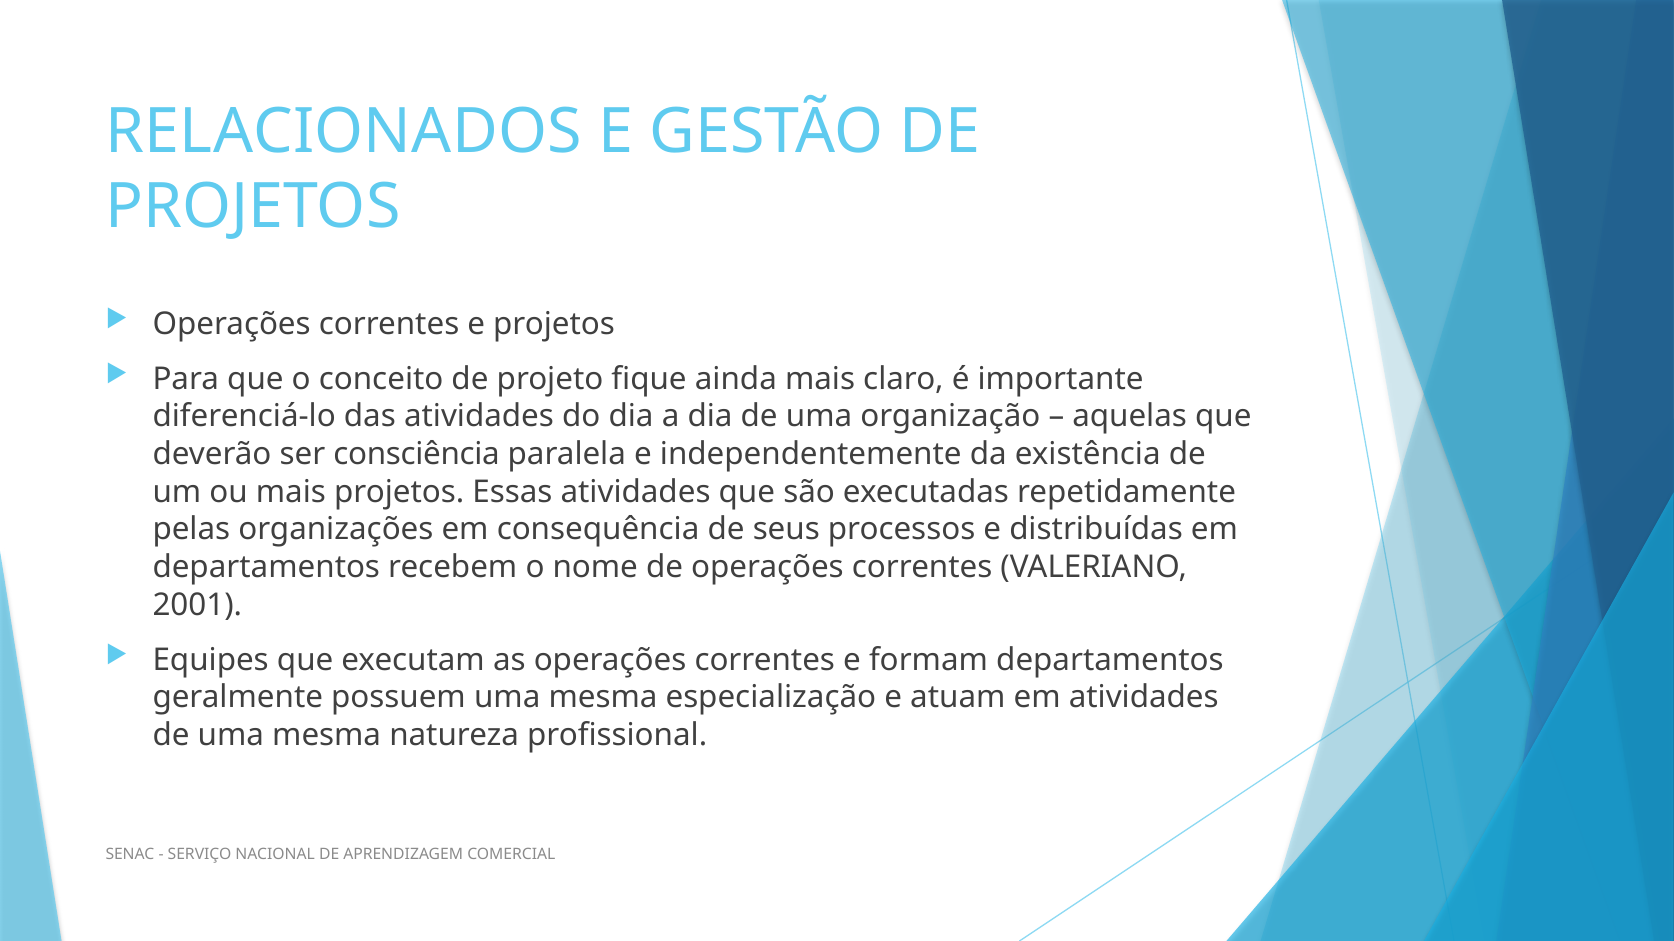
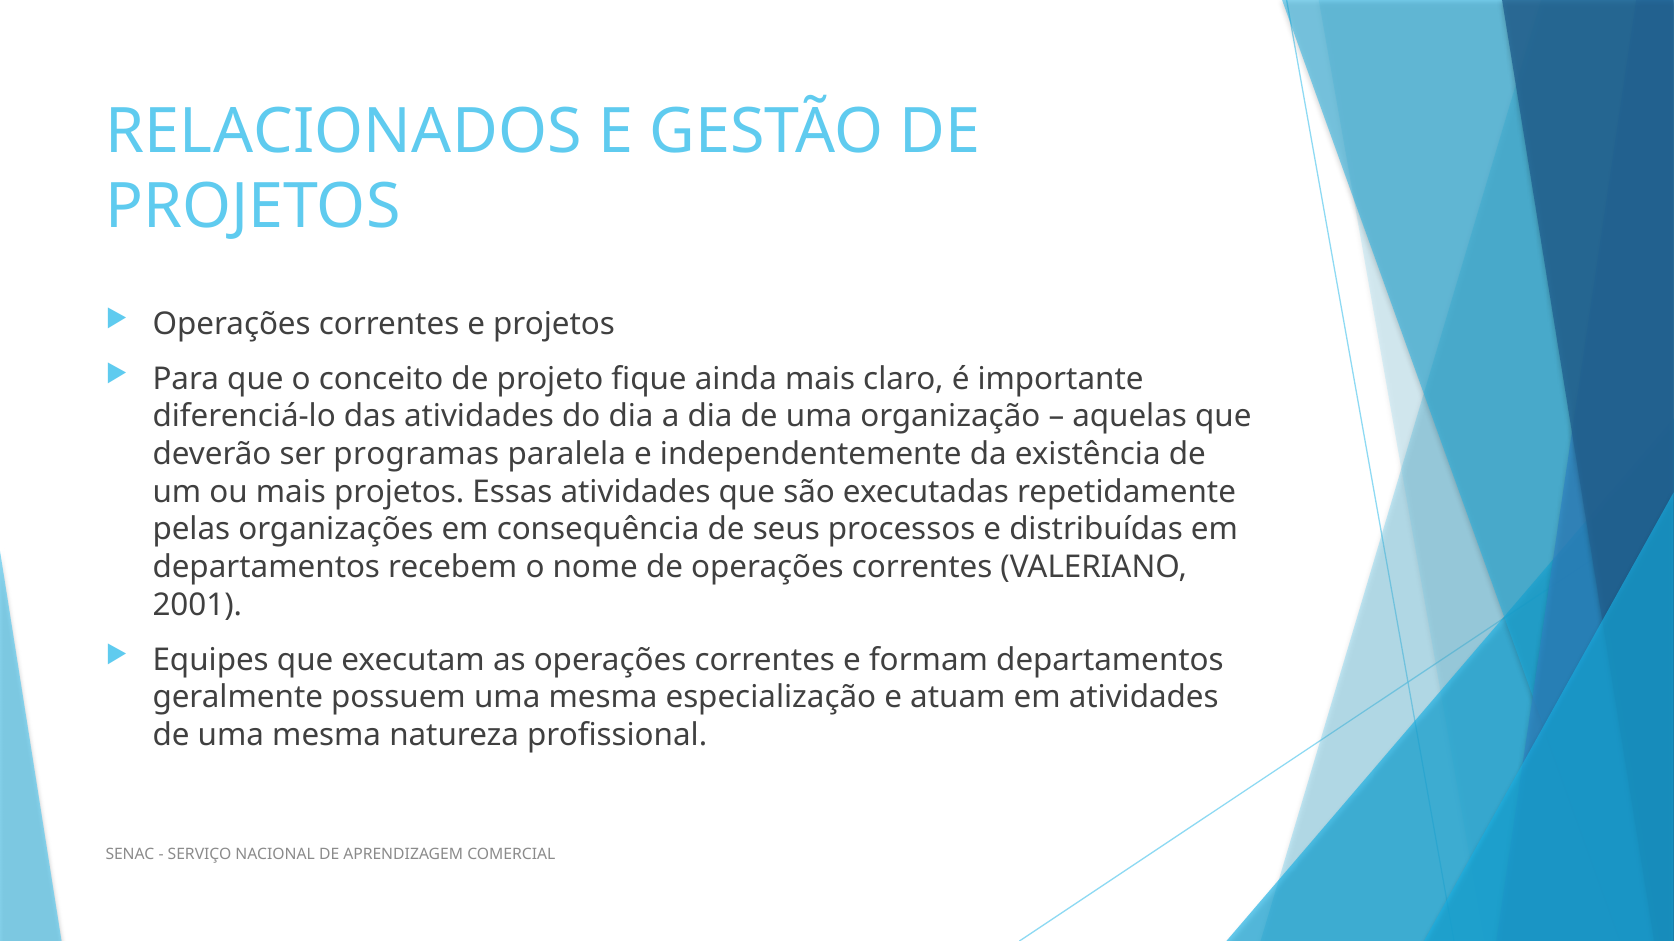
consciência: consciência -> programas
